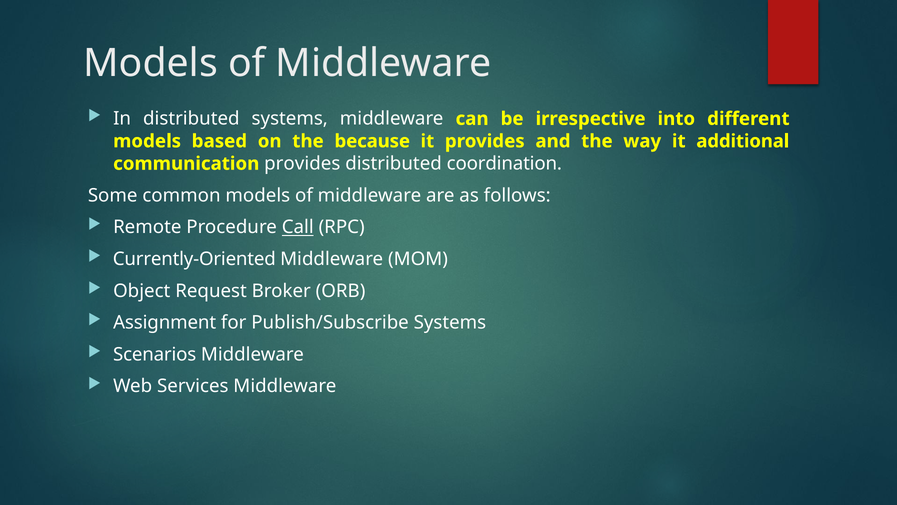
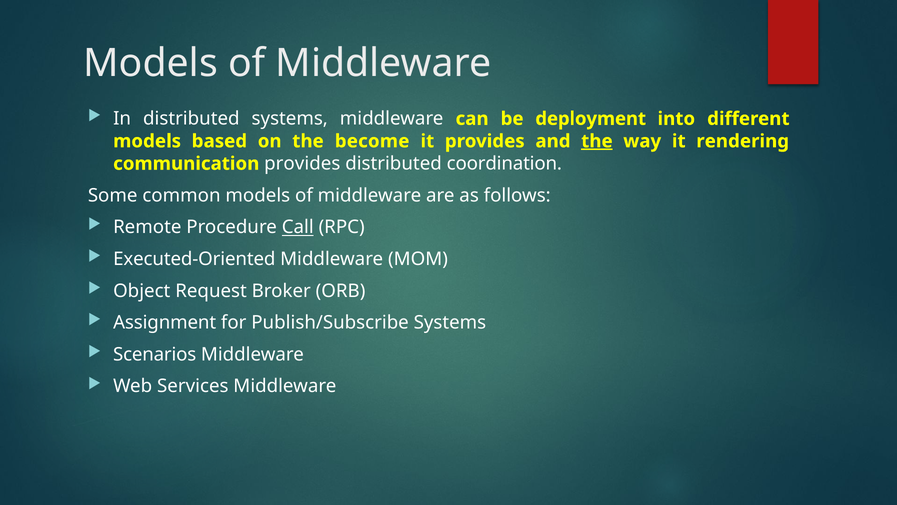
irrespective: irrespective -> deployment
because: because -> become
the at (597, 141) underline: none -> present
additional: additional -> rendering
Currently-Oriented: Currently-Oriented -> Executed-Oriented
